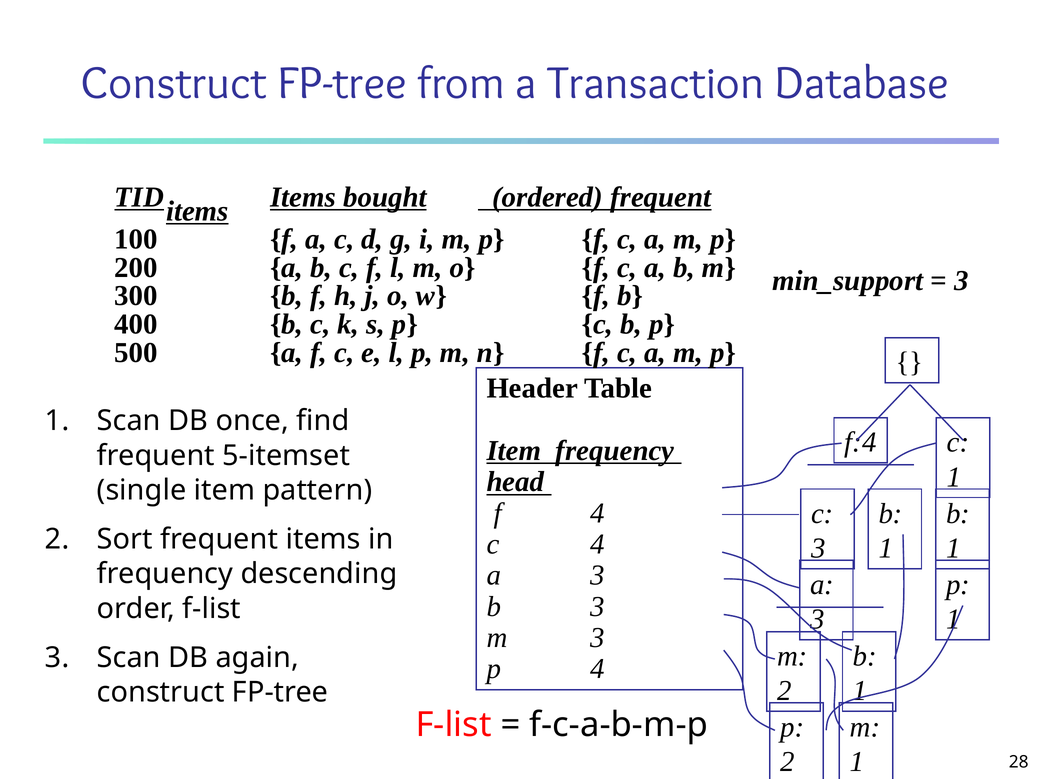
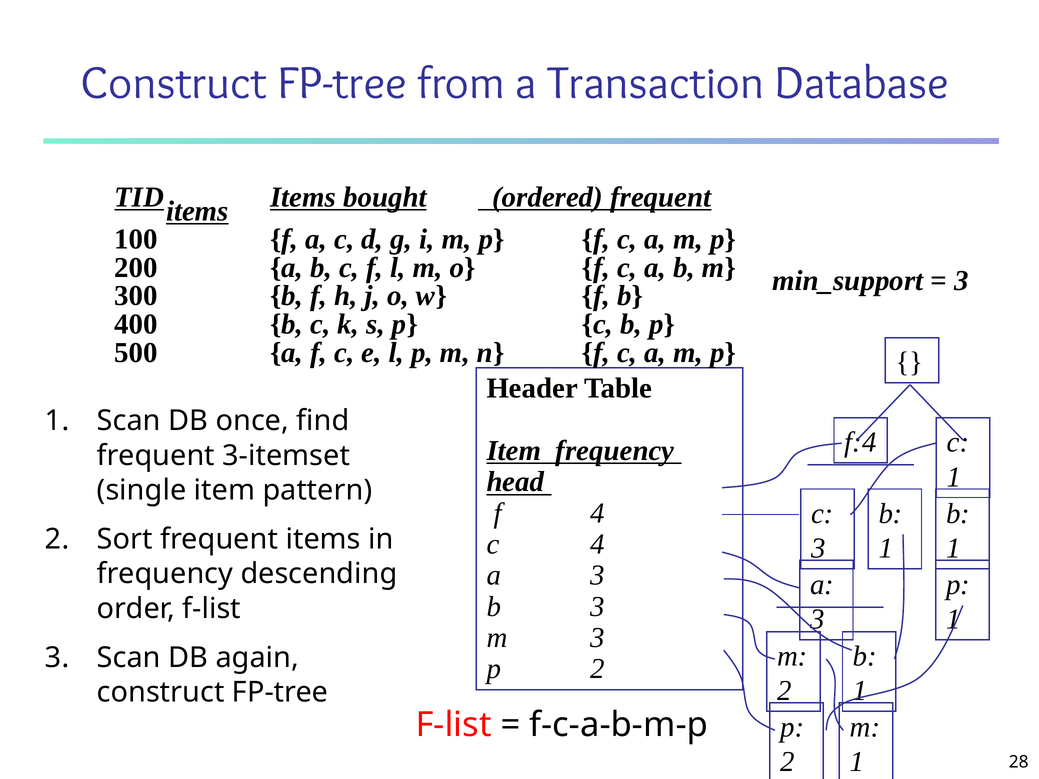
5-itemset: 5-itemset -> 3-itemset
4 at (598, 669): 4 -> 2
